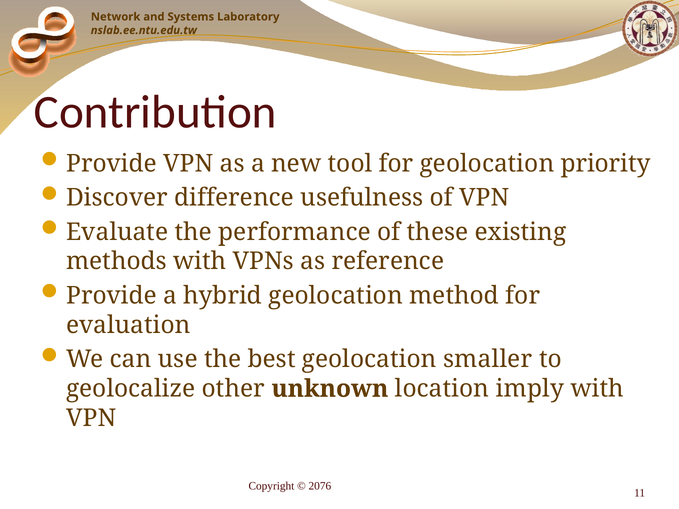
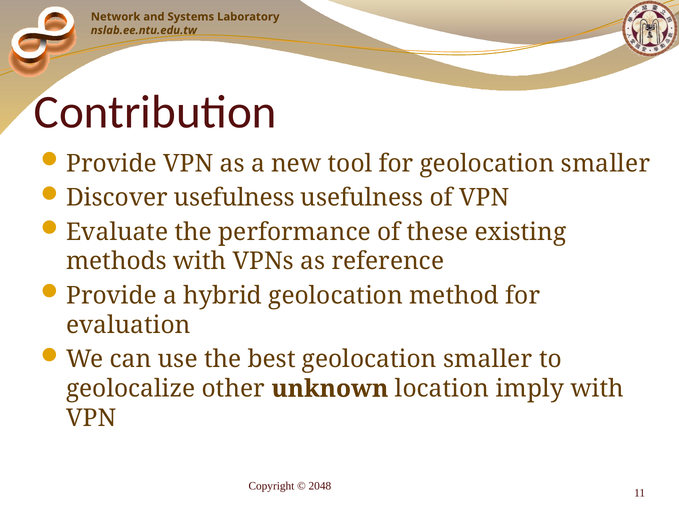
for geolocation priority: priority -> smaller
Discover difference: difference -> usefulness
2076: 2076 -> 2048
